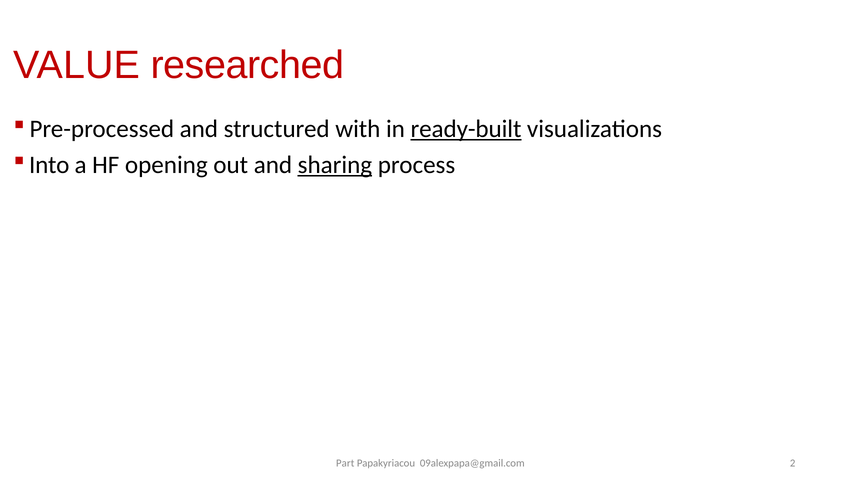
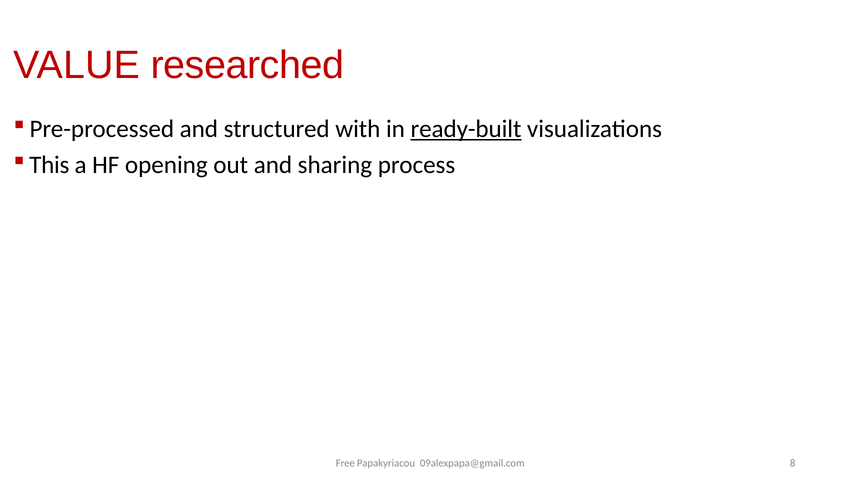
Into: Into -> This
sharing underline: present -> none
Part: Part -> Free
2: 2 -> 8
